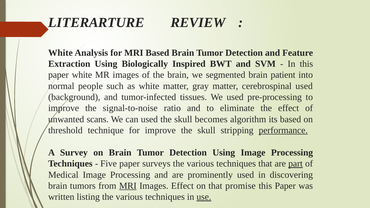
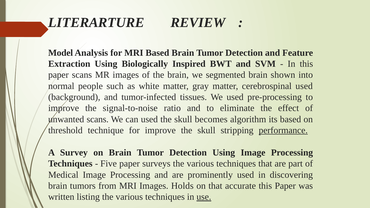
White at (60, 53): White -> Model
paper white: white -> scans
patient: patient -> shown
part underline: present -> none
MRI at (128, 186) underline: present -> none
Images Effect: Effect -> Holds
promise: promise -> accurate
